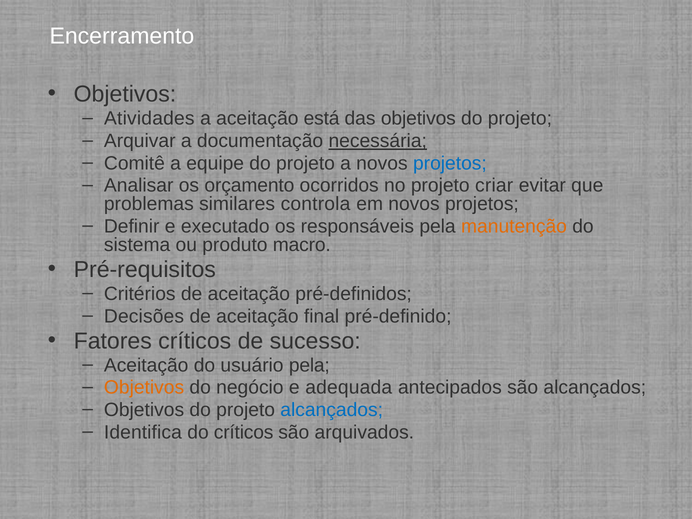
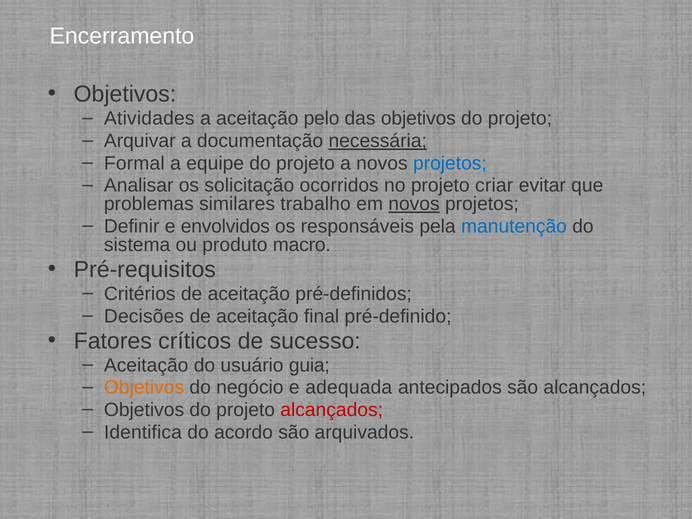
está: está -> pelo
Comitê: Comitê -> Formal
orçamento: orçamento -> solicitação
controla: controla -> trabalho
novos at (414, 204) underline: none -> present
executado: executado -> envolvidos
manutenção colour: orange -> blue
usuário pela: pela -> guia
alcançados at (332, 410) colour: blue -> red
do críticos: críticos -> acordo
